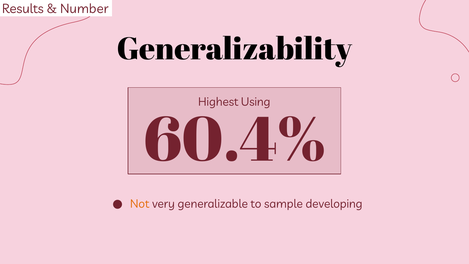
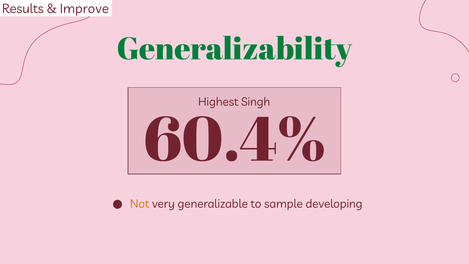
Number: Number -> Improve
Generalizability colour: black -> green
Using: Using -> Singh
